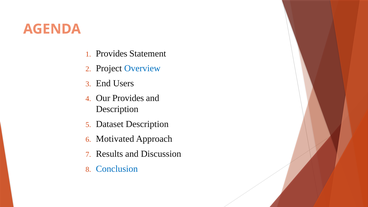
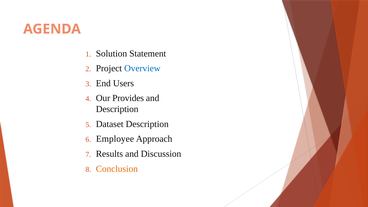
Provides at (112, 54): Provides -> Solution
Motivated: Motivated -> Employee
Conclusion colour: blue -> orange
